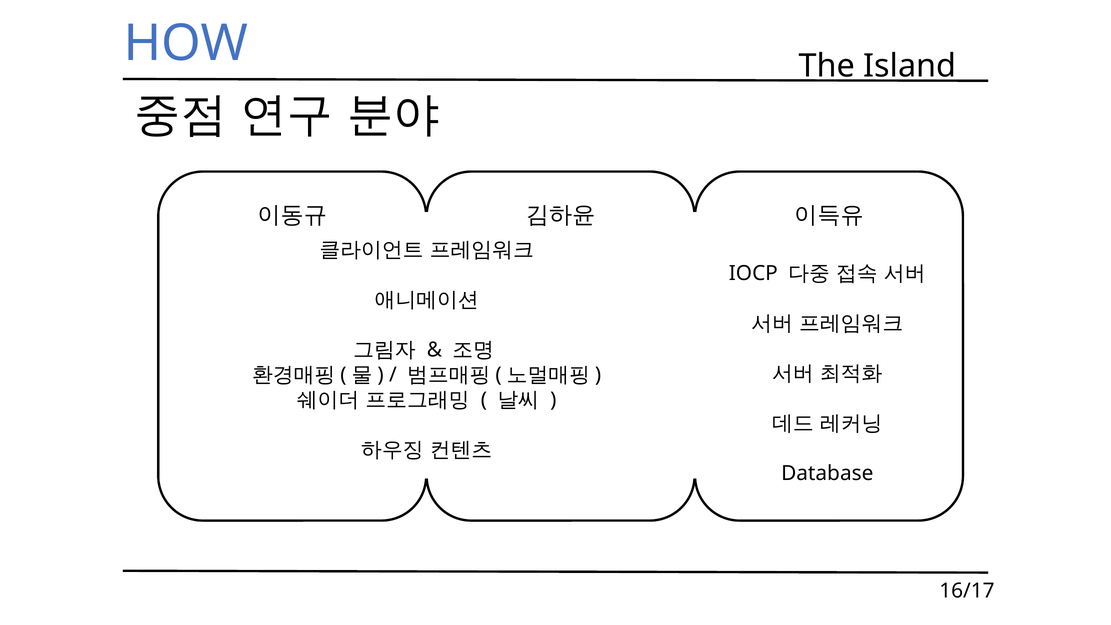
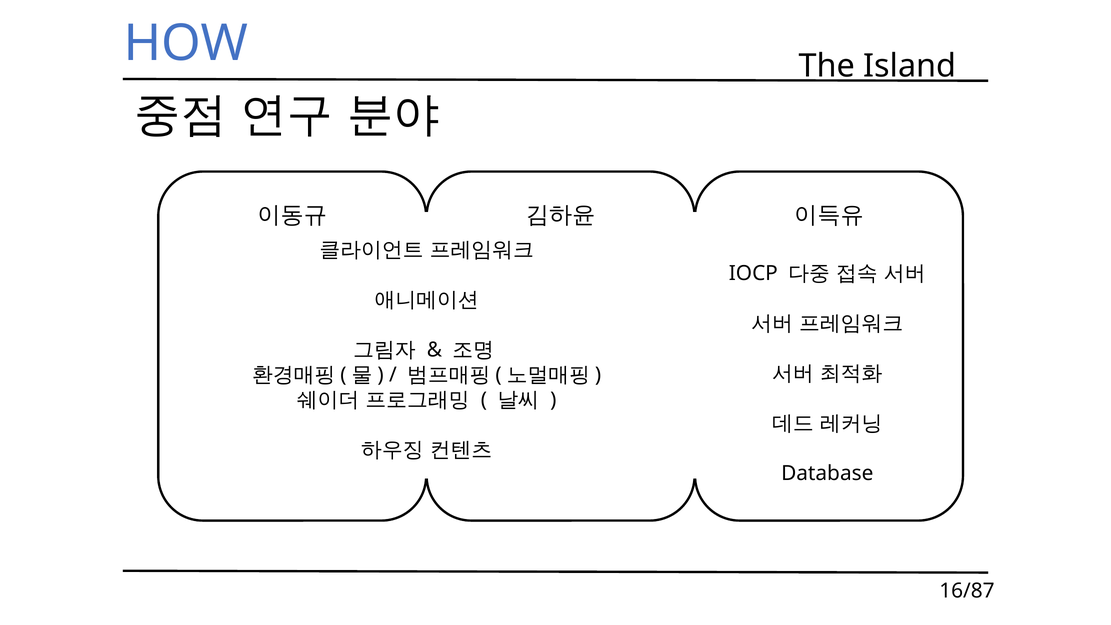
16/17: 16/17 -> 16/87
